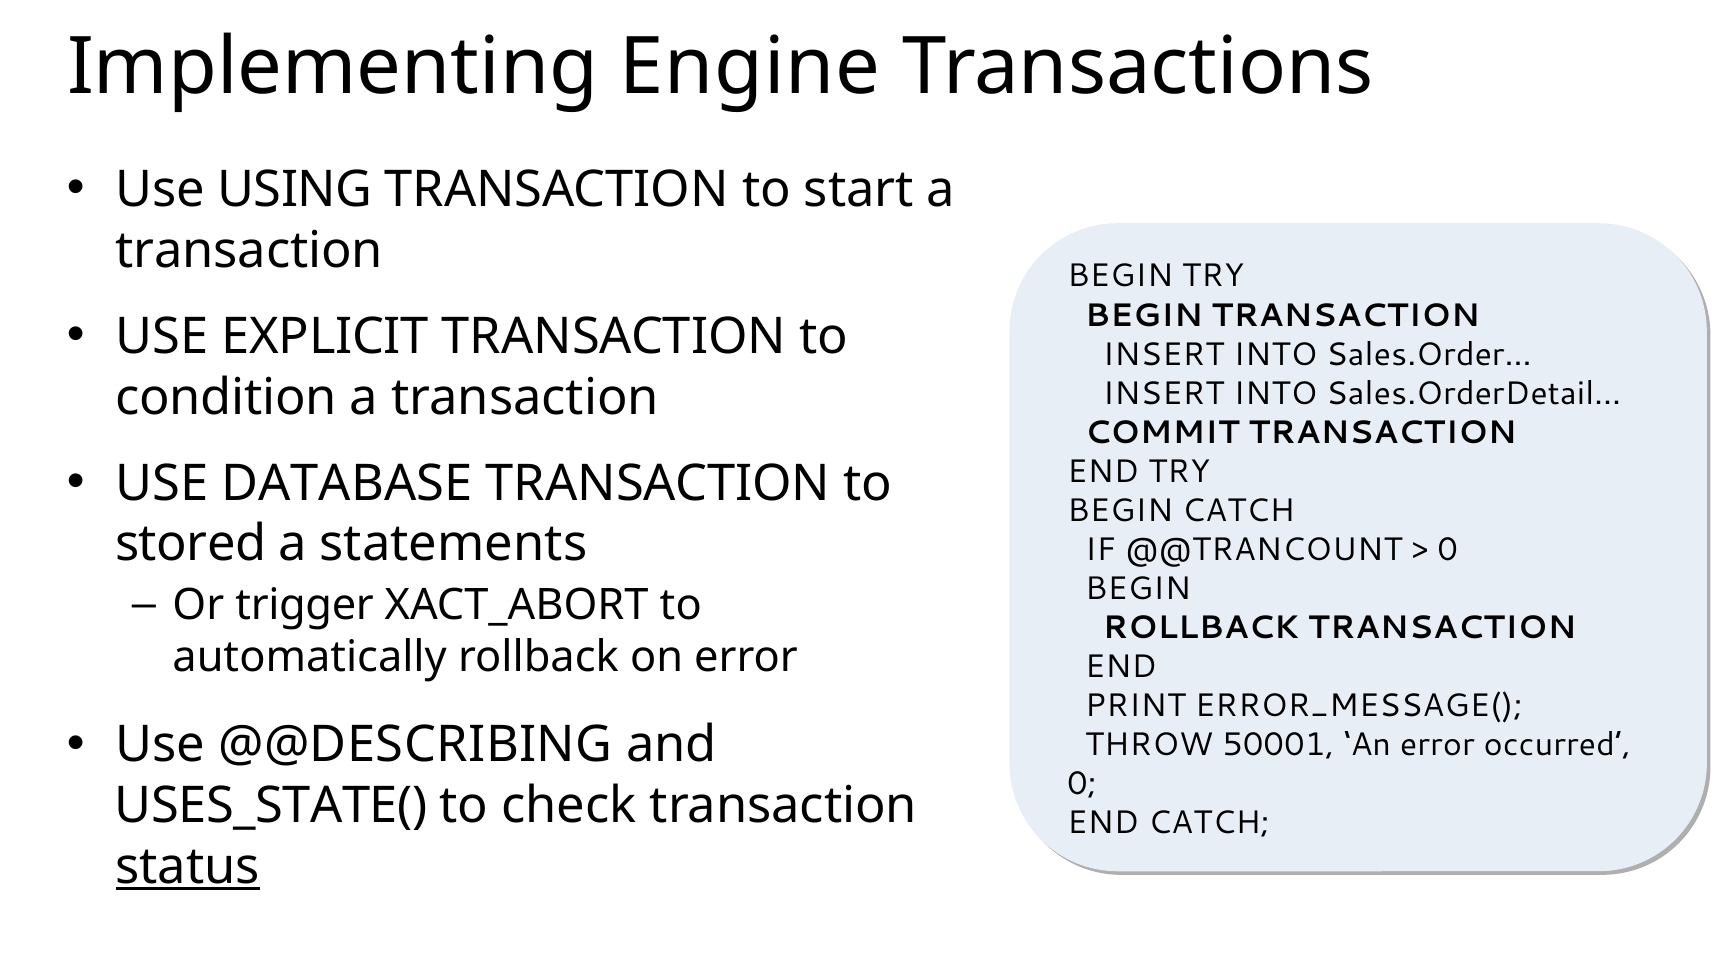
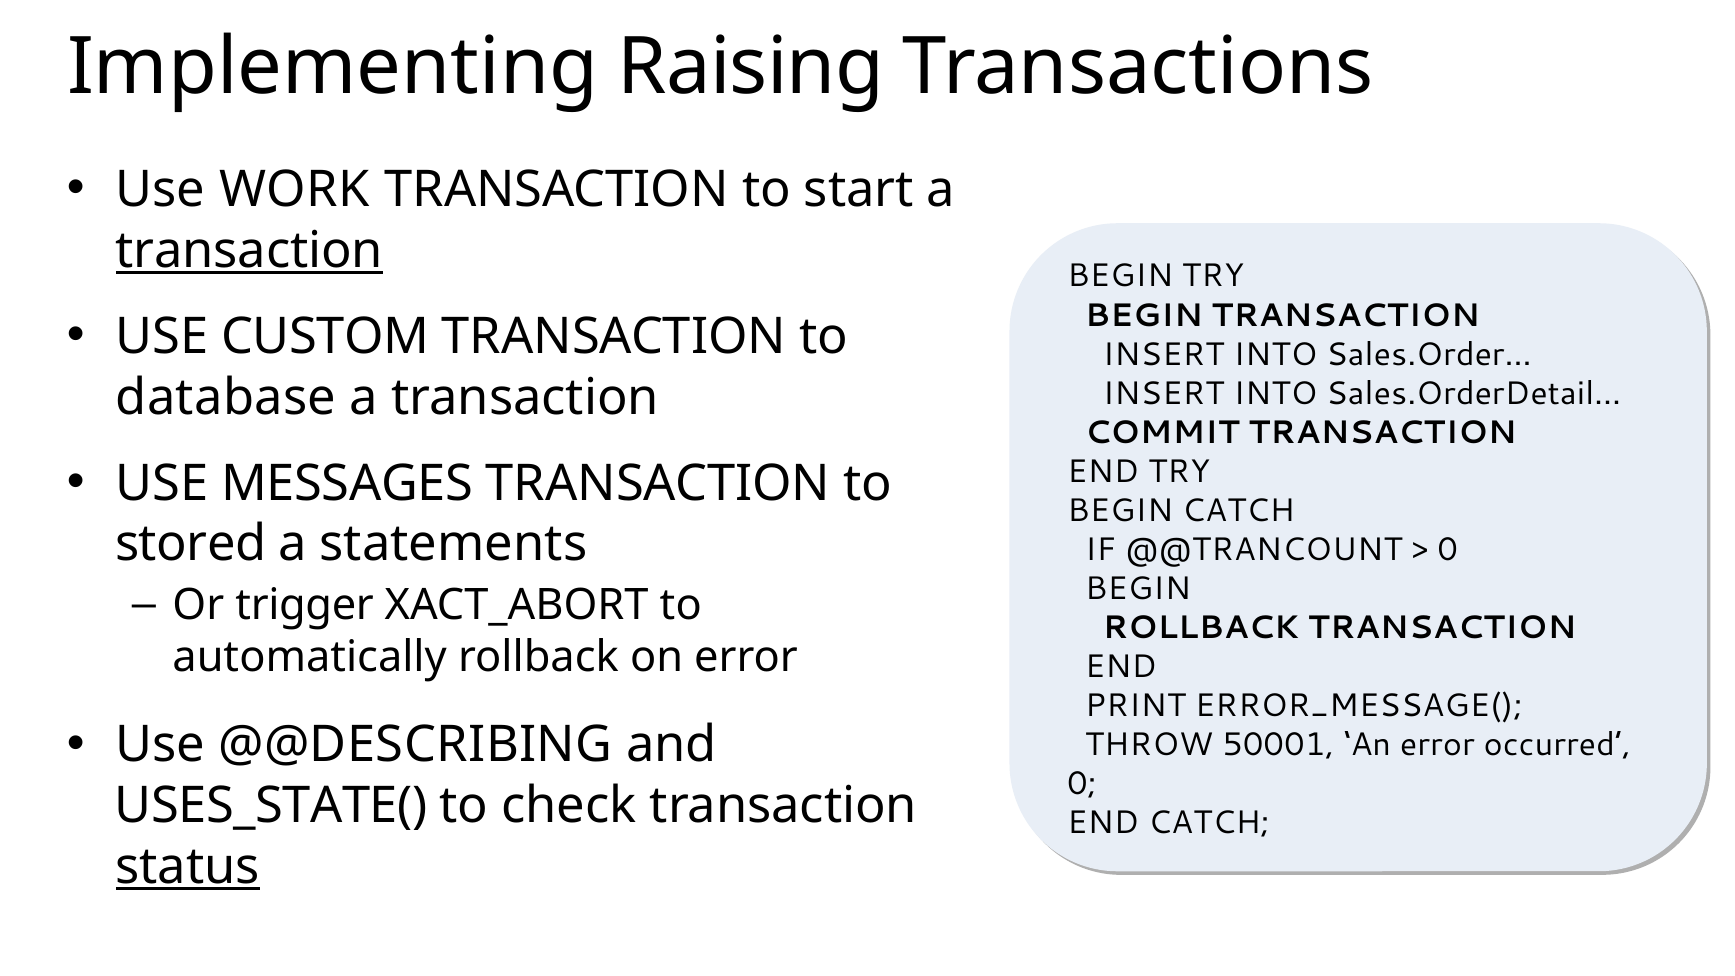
Engine: Engine -> Raising
USING: USING -> WORK
transaction at (249, 251) underline: none -> present
EXPLICIT: EXPLICIT -> CUSTOM
condition: condition -> database
DATABASE: DATABASE -> MESSAGES
